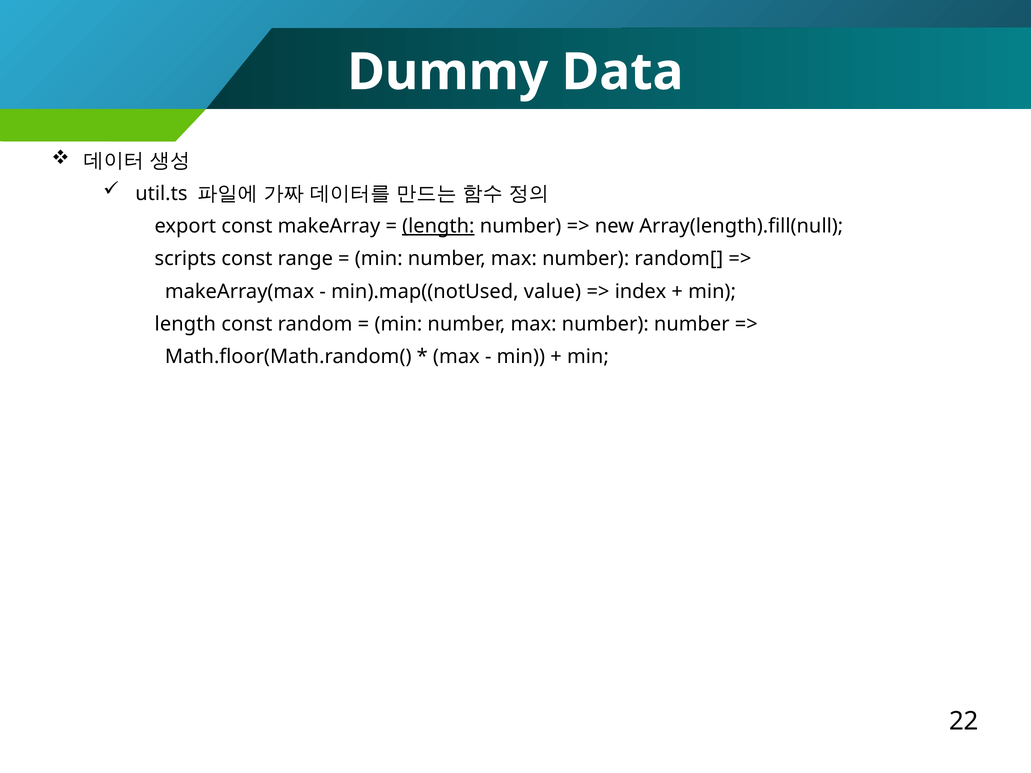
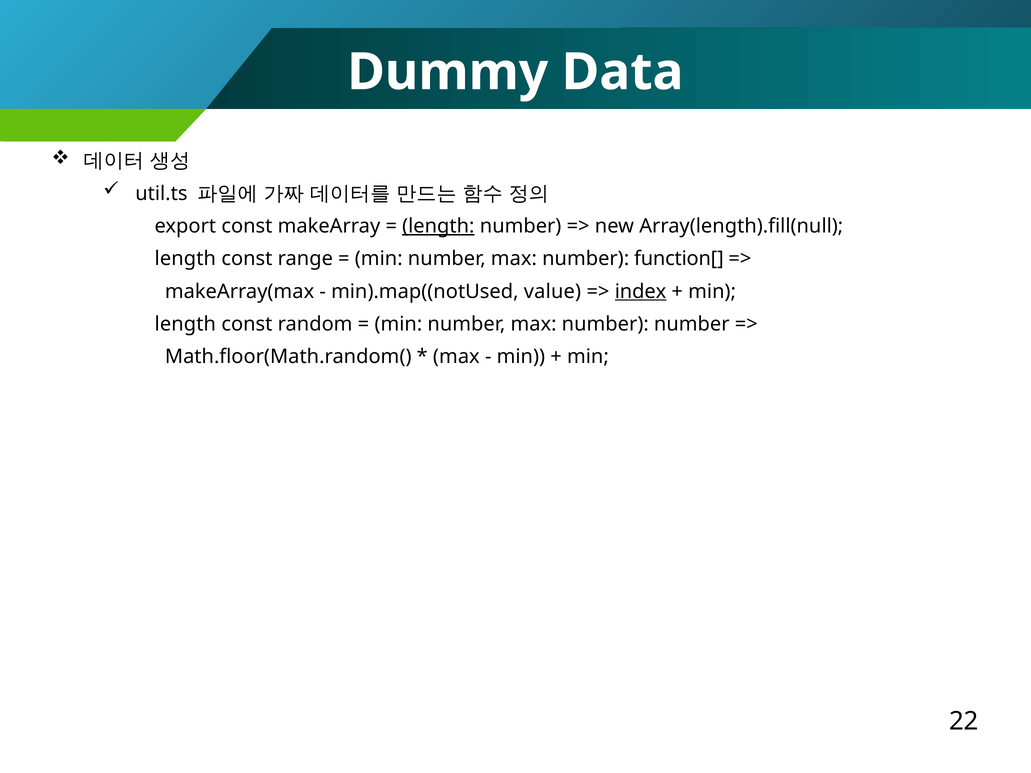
scripts at (185, 259): scripts -> length
random[: random[ -> function[
index underline: none -> present
